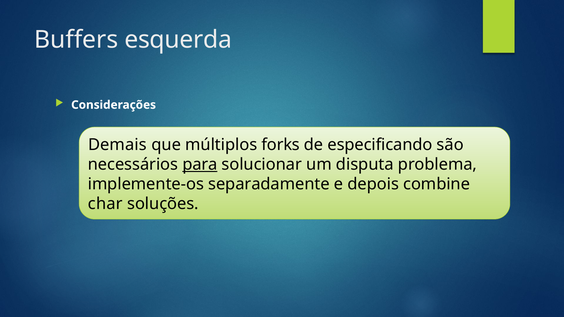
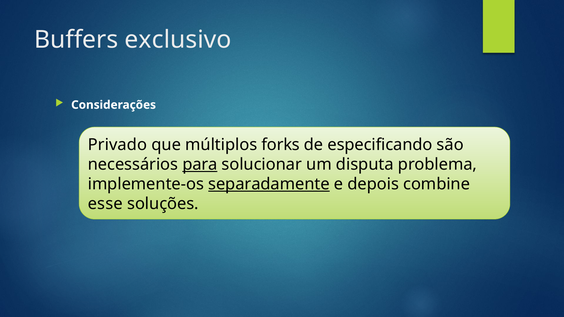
esquerda: esquerda -> exclusivo
Demais: Demais -> Privado
separadamente underline: none -> present
char: char -> esse
